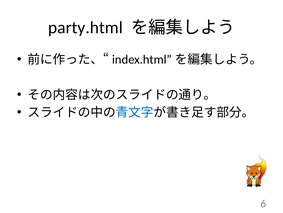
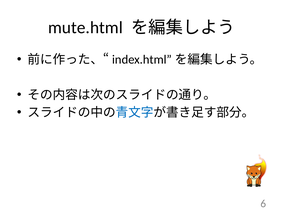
party.html: party.html -> mute.html
